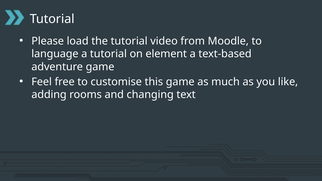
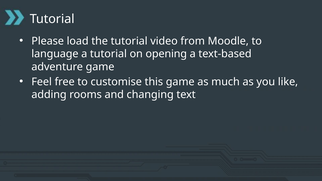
element: element -> opening
